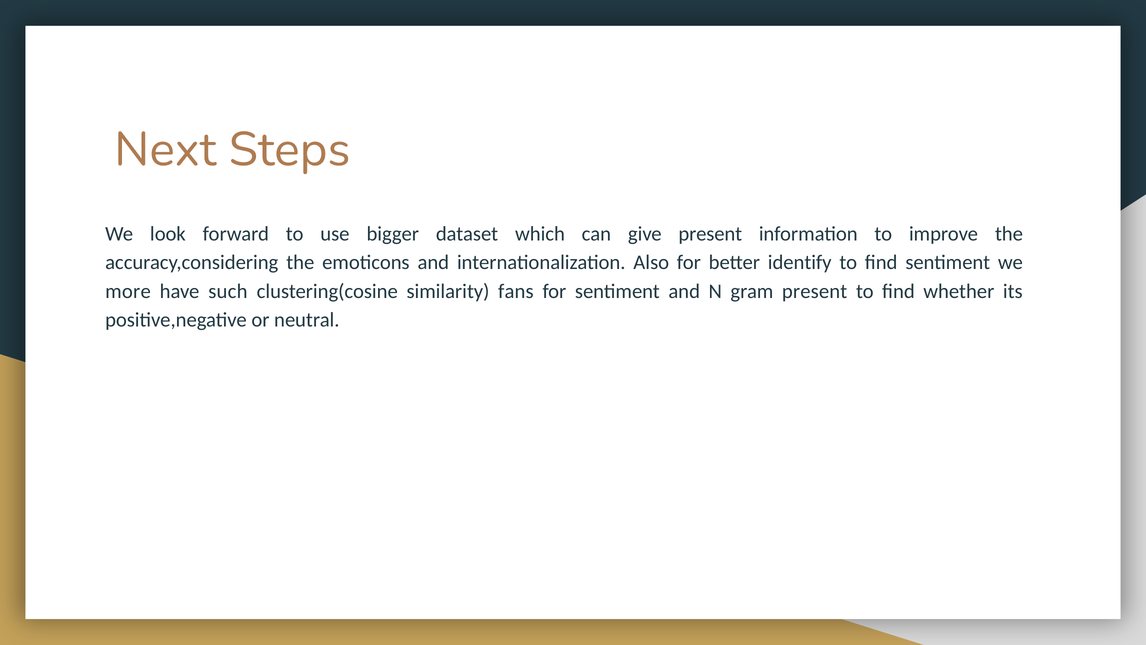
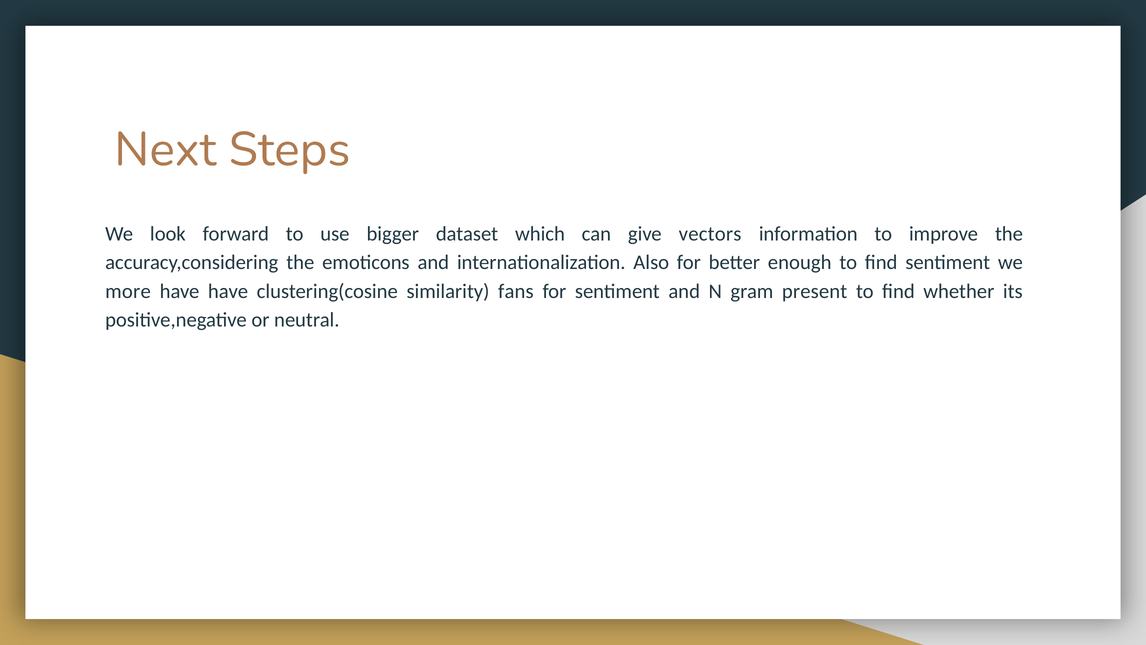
give present: present -> vectors
identify: identify -> enough
have such: such -> have
